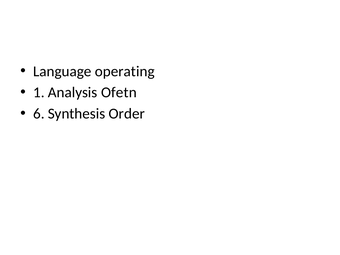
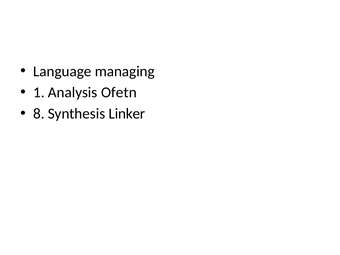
operating: operating -> managing
6: 6 -> 8
Order: Order -> Linker
